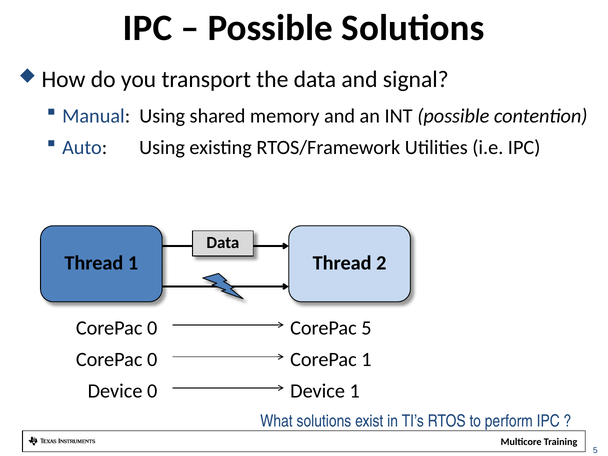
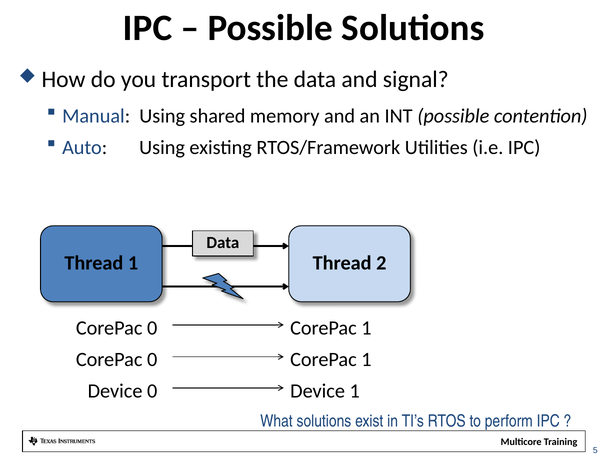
5 at (366, 328): 5 -> 1
